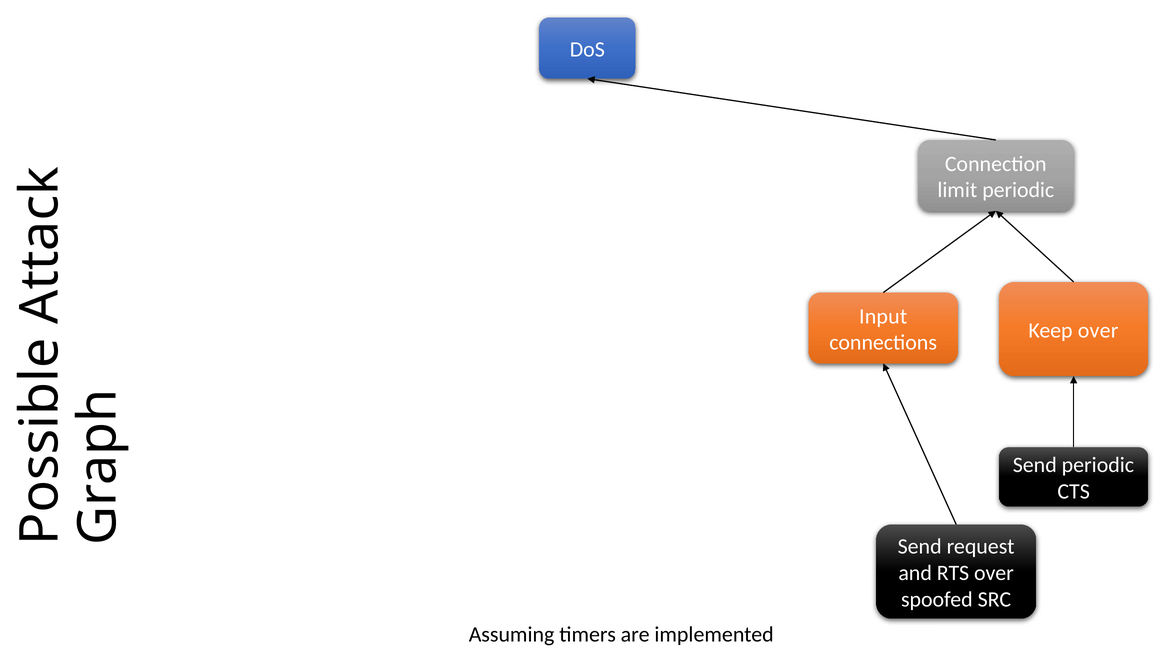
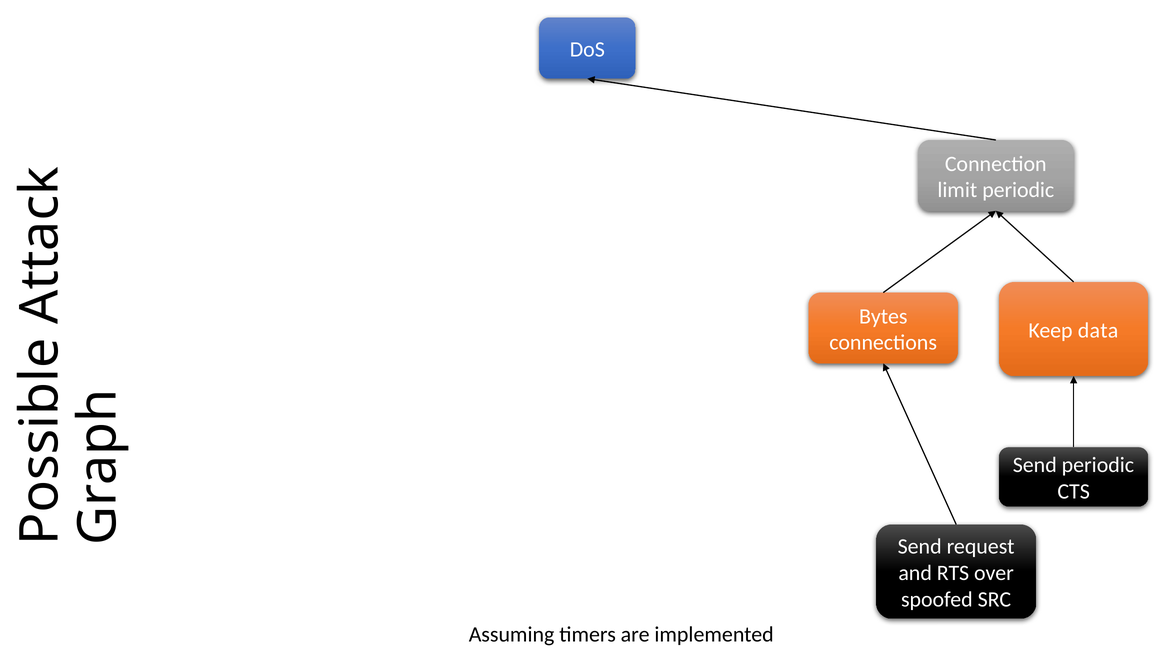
Input: Input -> Bytes
Keep over: over -> data
